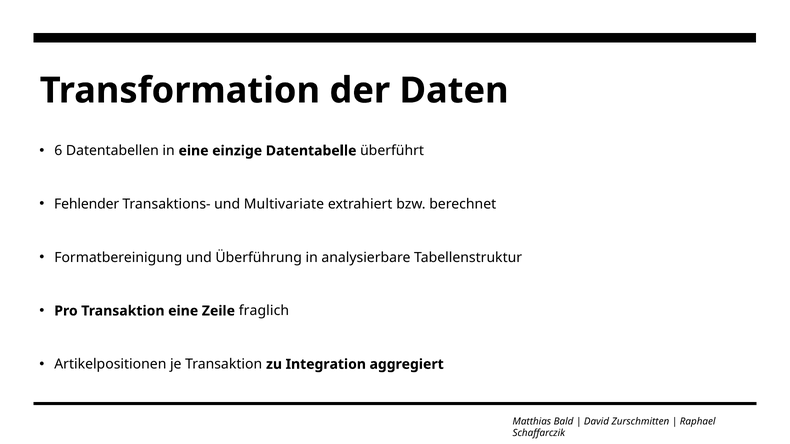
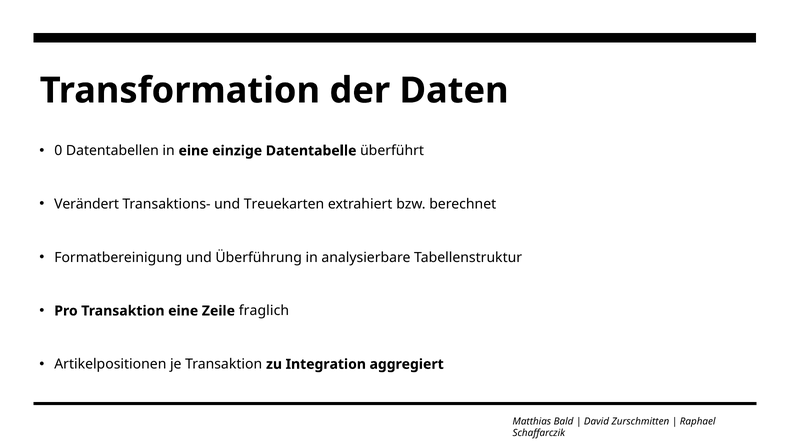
6: 6 -> 0
Fehlender: Fehlender -> Verändert
Multivariate: Multivariate -> Treuekarten
